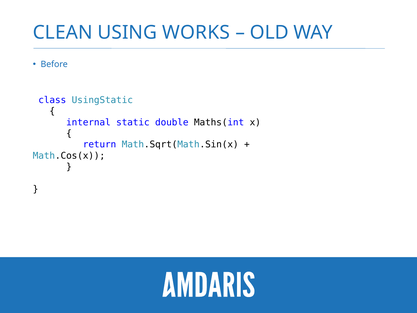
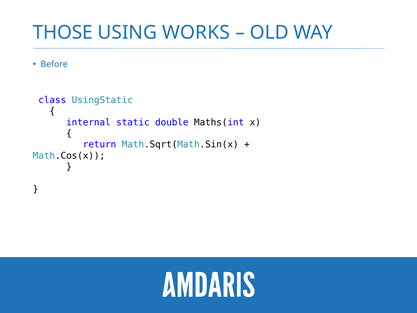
CLEAN: CLEAN -> THOSE
